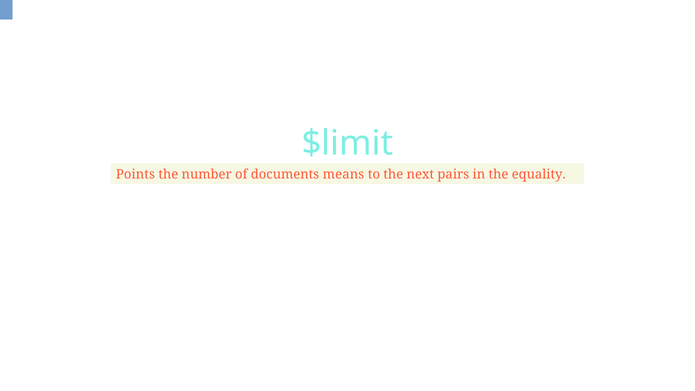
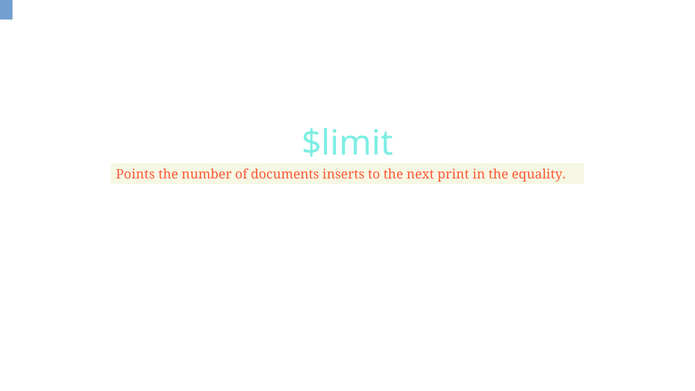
means: means -> inserts
pairs: pairs -> print
